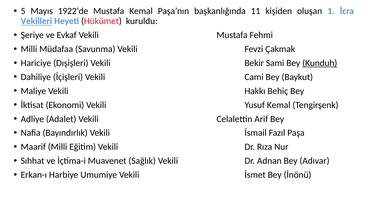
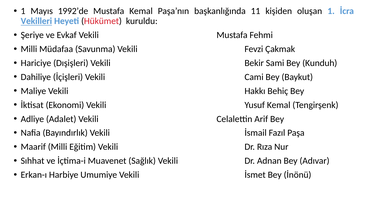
5 at (23, 11): 5 -> 1
1922’de: 1922’de -> 1992’de
Kunduh underline: present -> none
